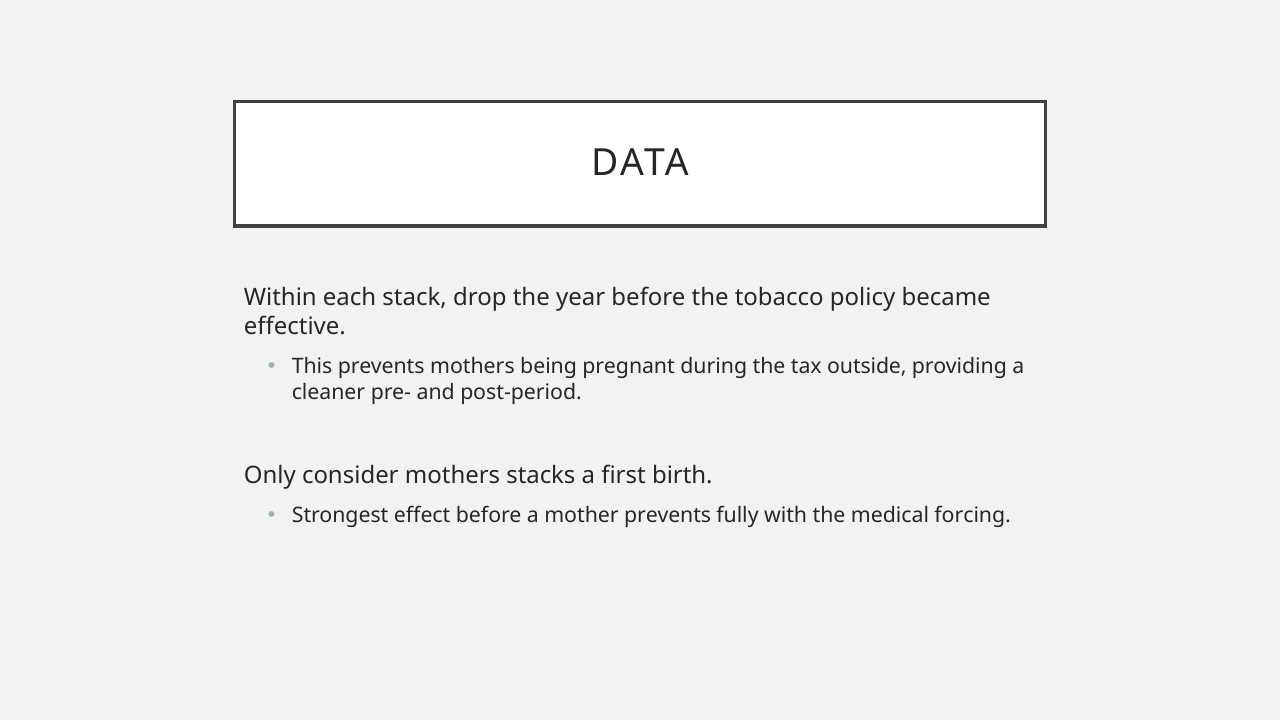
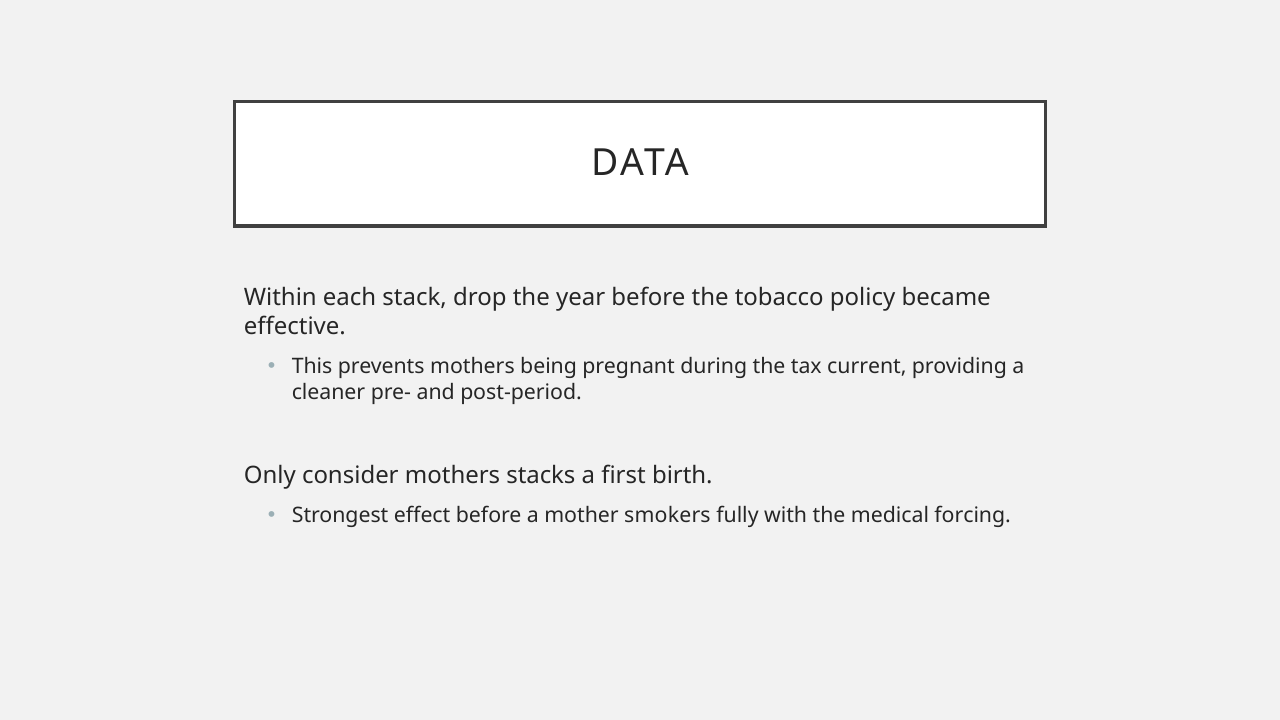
outside: outside -> current
mother prevents: prevents -> smokers
